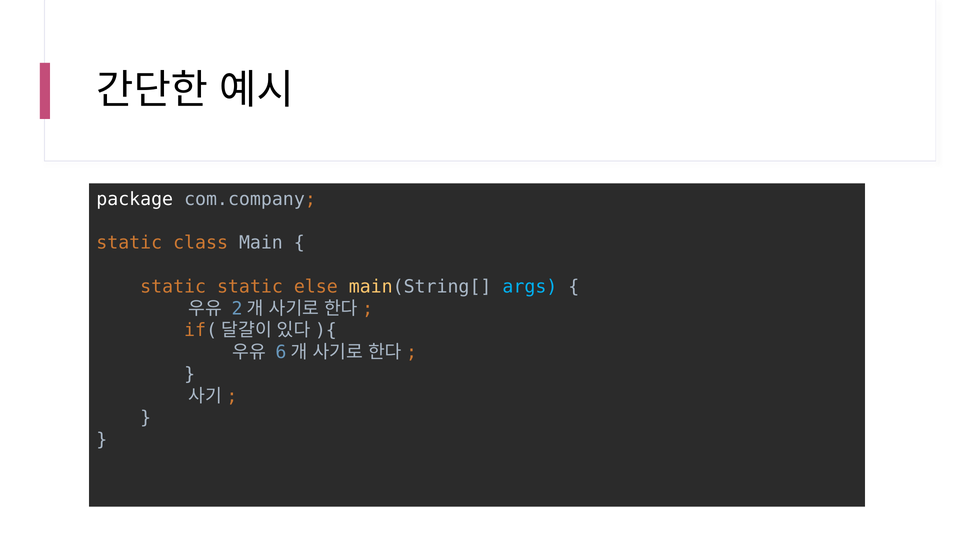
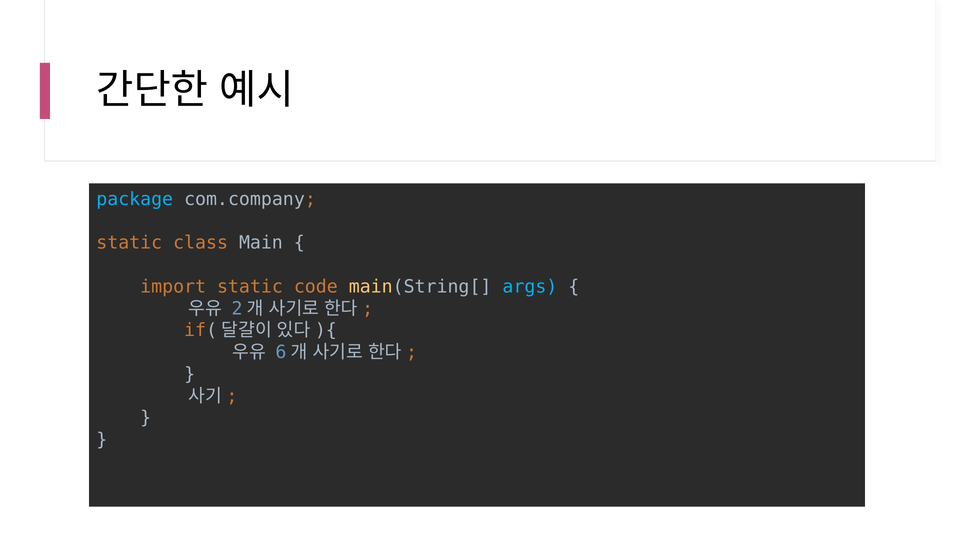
package colour: white -> light blue
static at (173, 287): static -> import
else: else -> code
